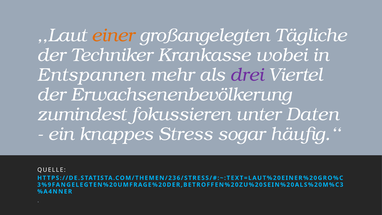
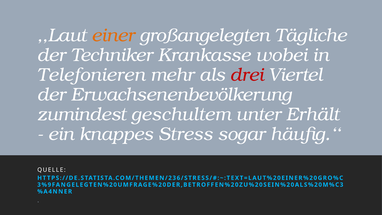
Entspannen: Entspannen -> Telefonieren
drei colour: purple -> red
fokussieren: fokussieren -> geschultem
Daten: Daten -> Erhält
